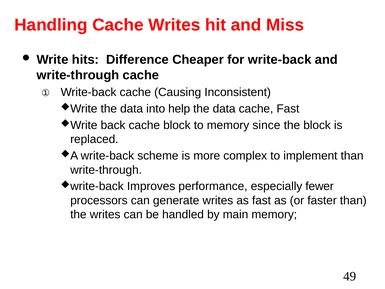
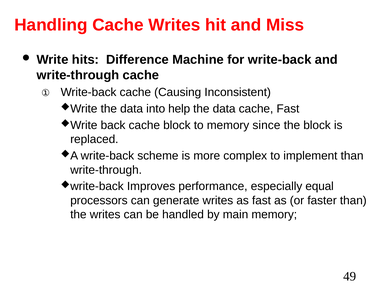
Cheaper: Cheaper -> Machine
fewer: fewer -> equal
